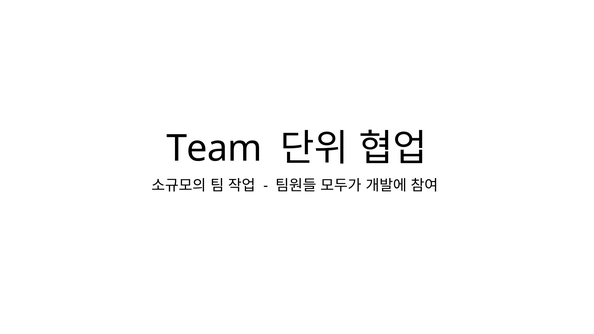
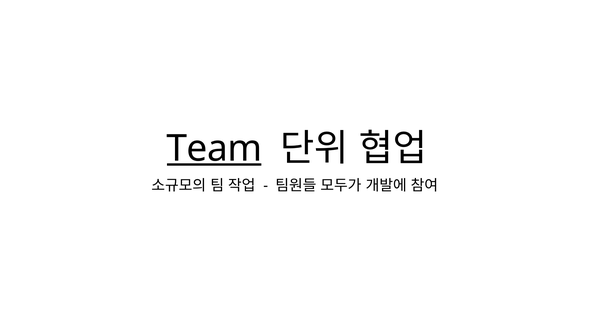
Team underline: none -> present
